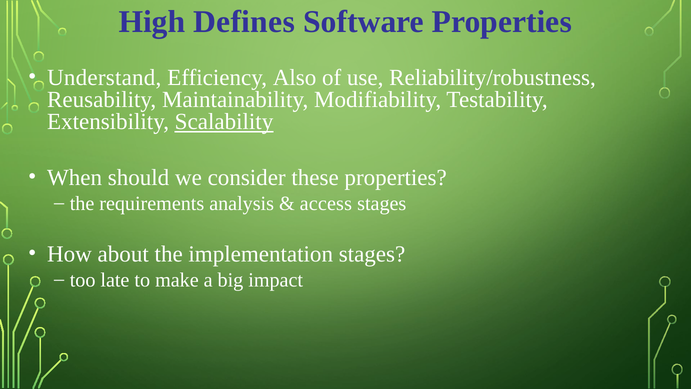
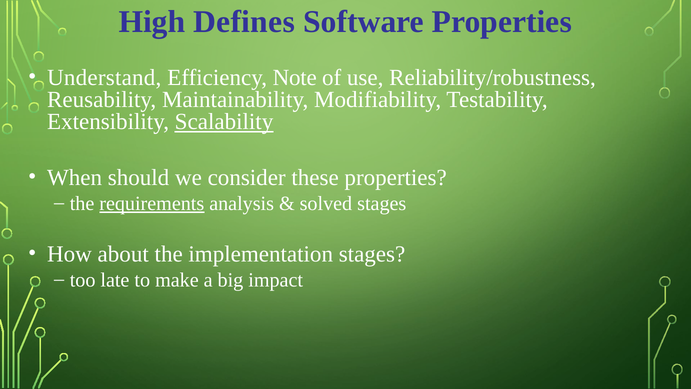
Also: Also -> Note
requirements underline: none -> present
access: access -> solved
